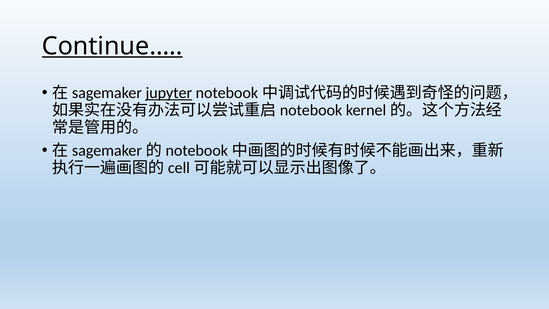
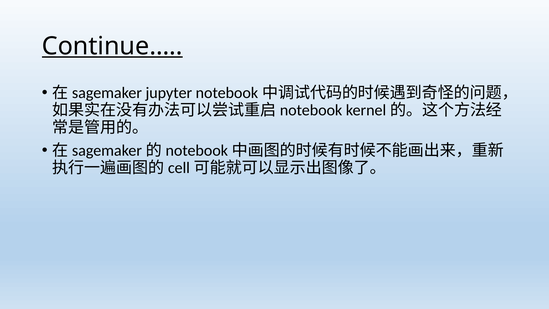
jupyter underline: present -> none
